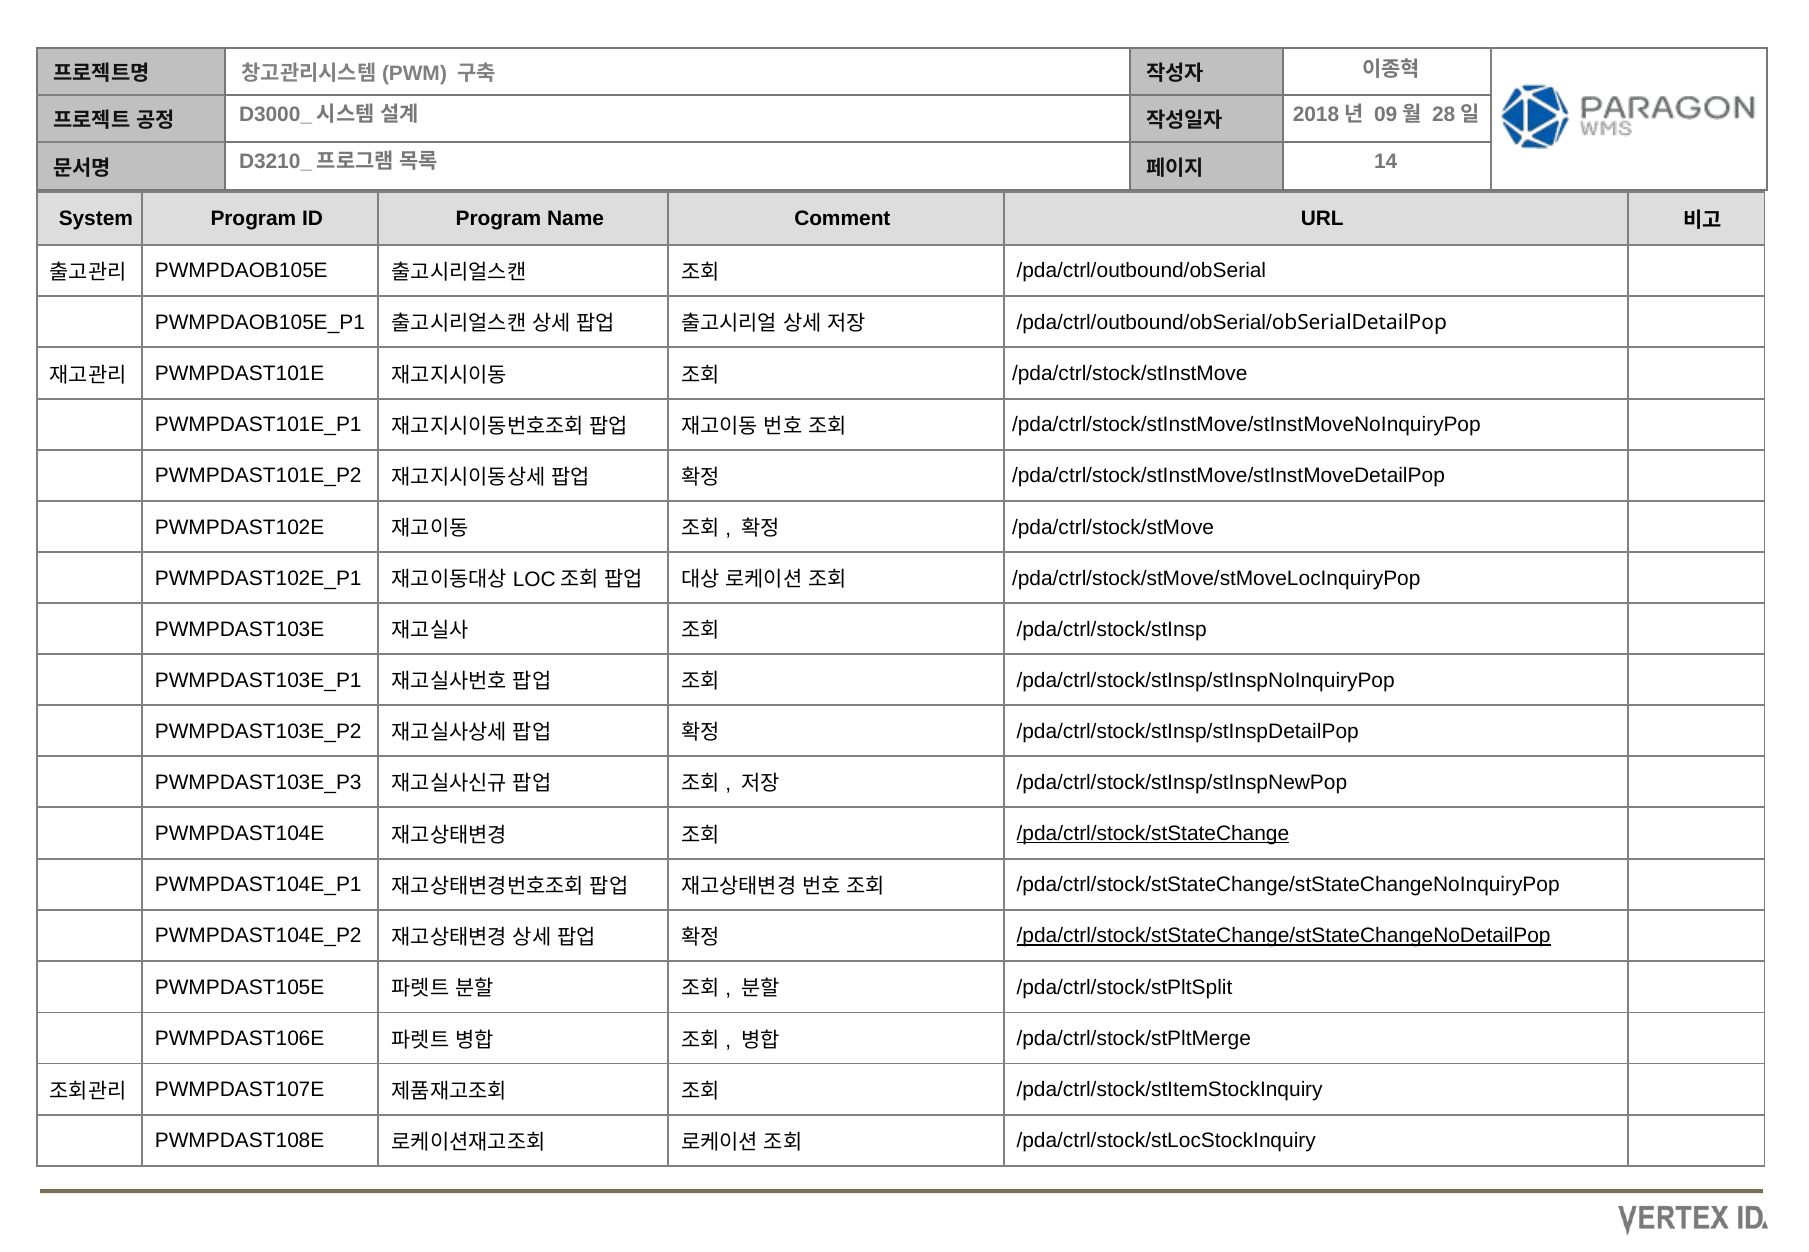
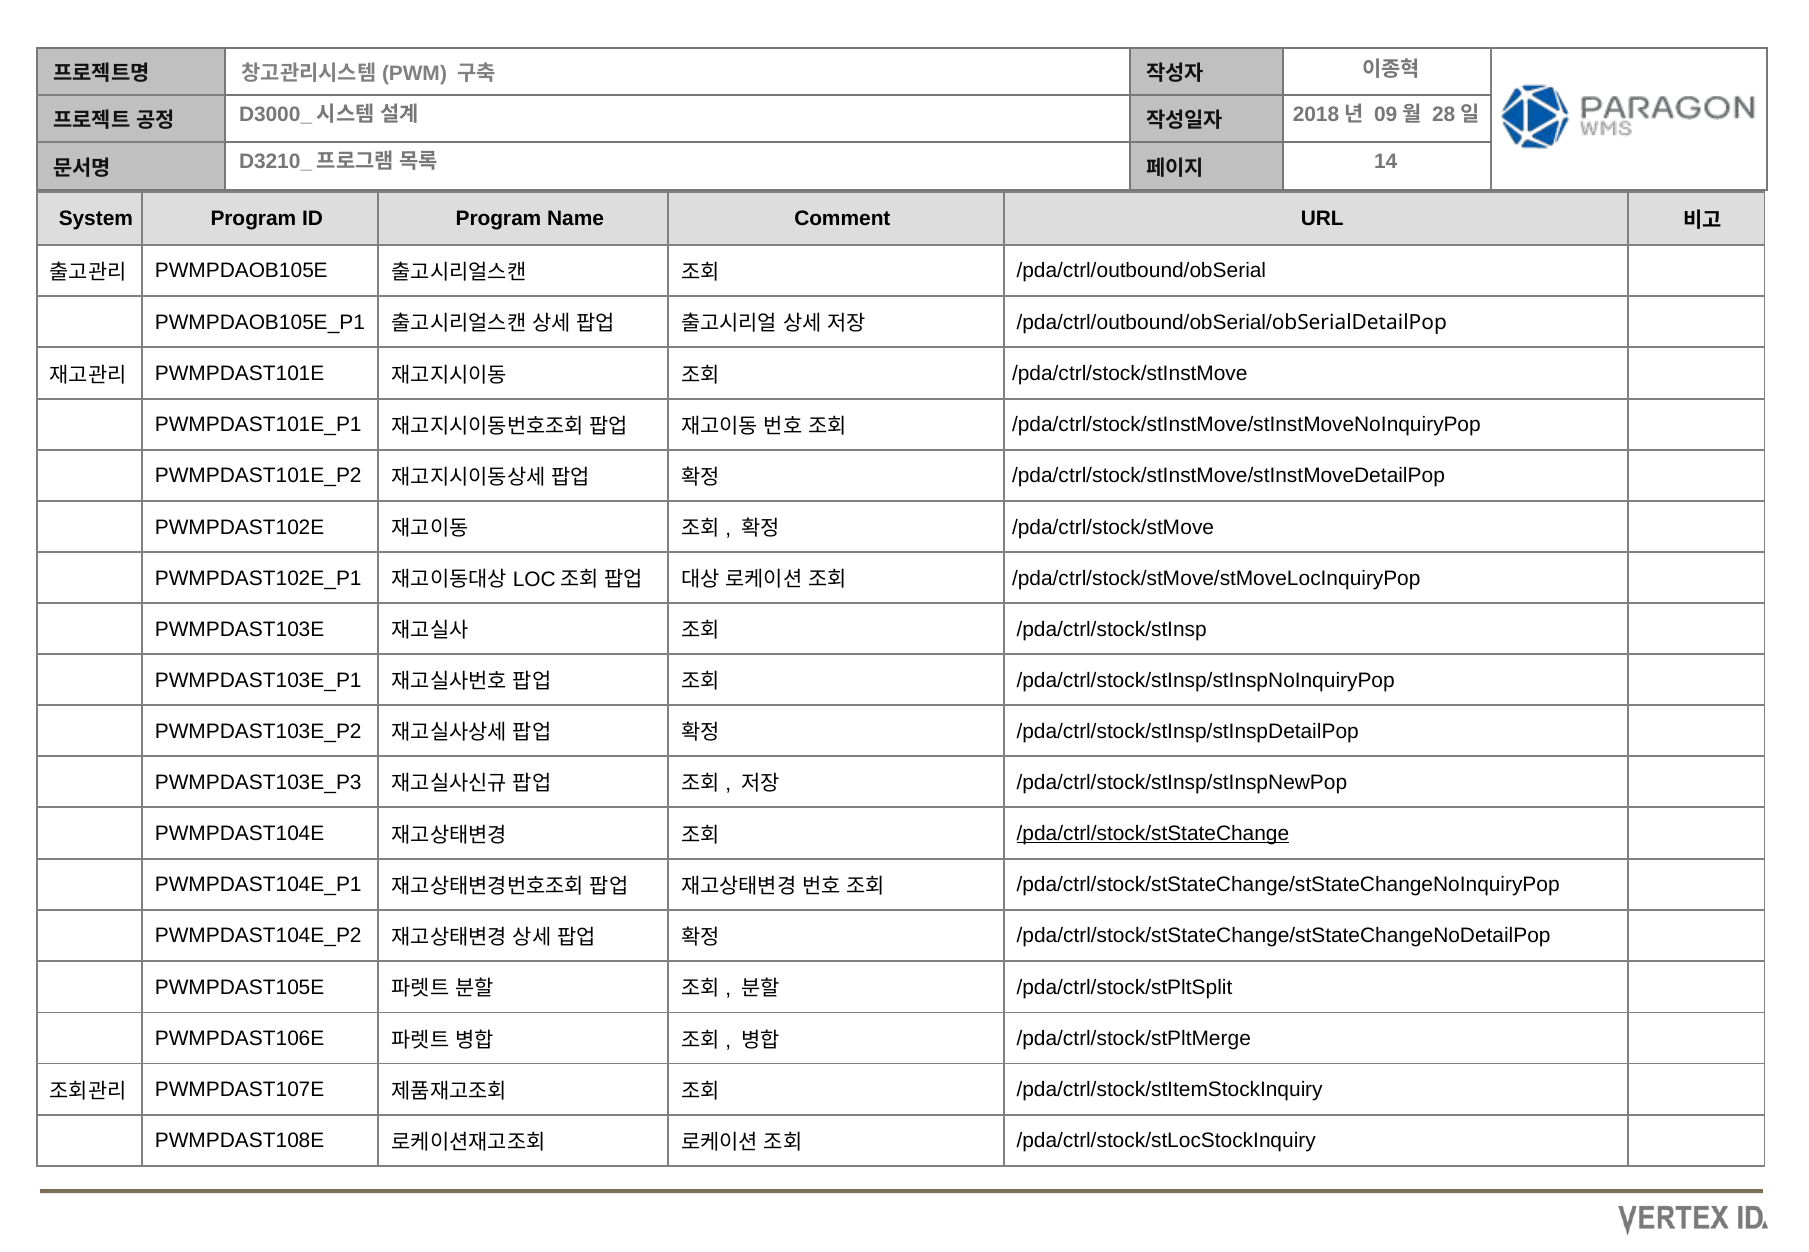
/pda/ctrl/stock/stStateChange/stStateChangeNoDetailPop underline: present -> none
